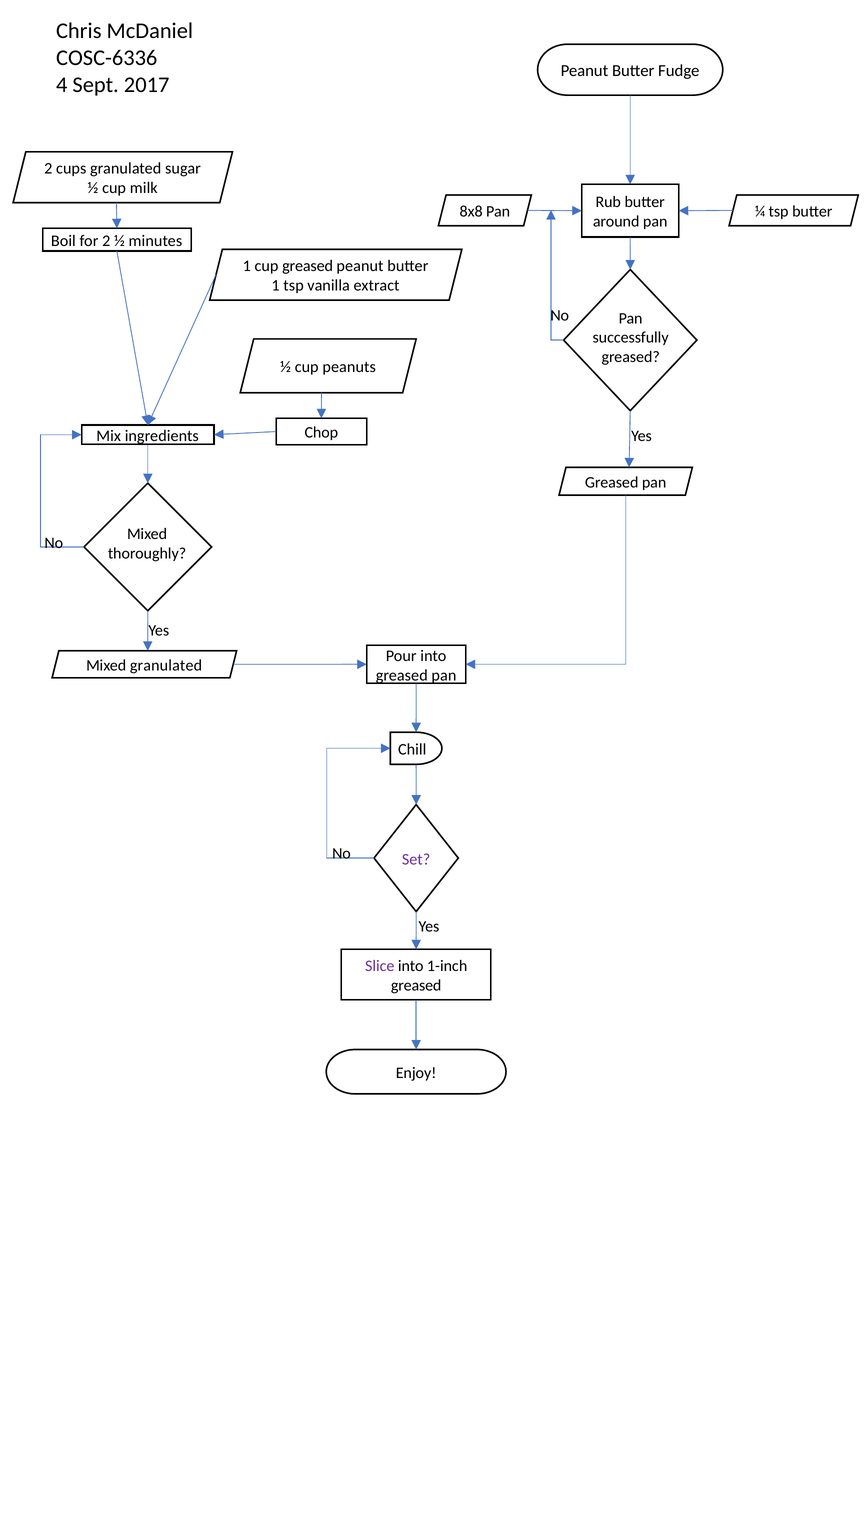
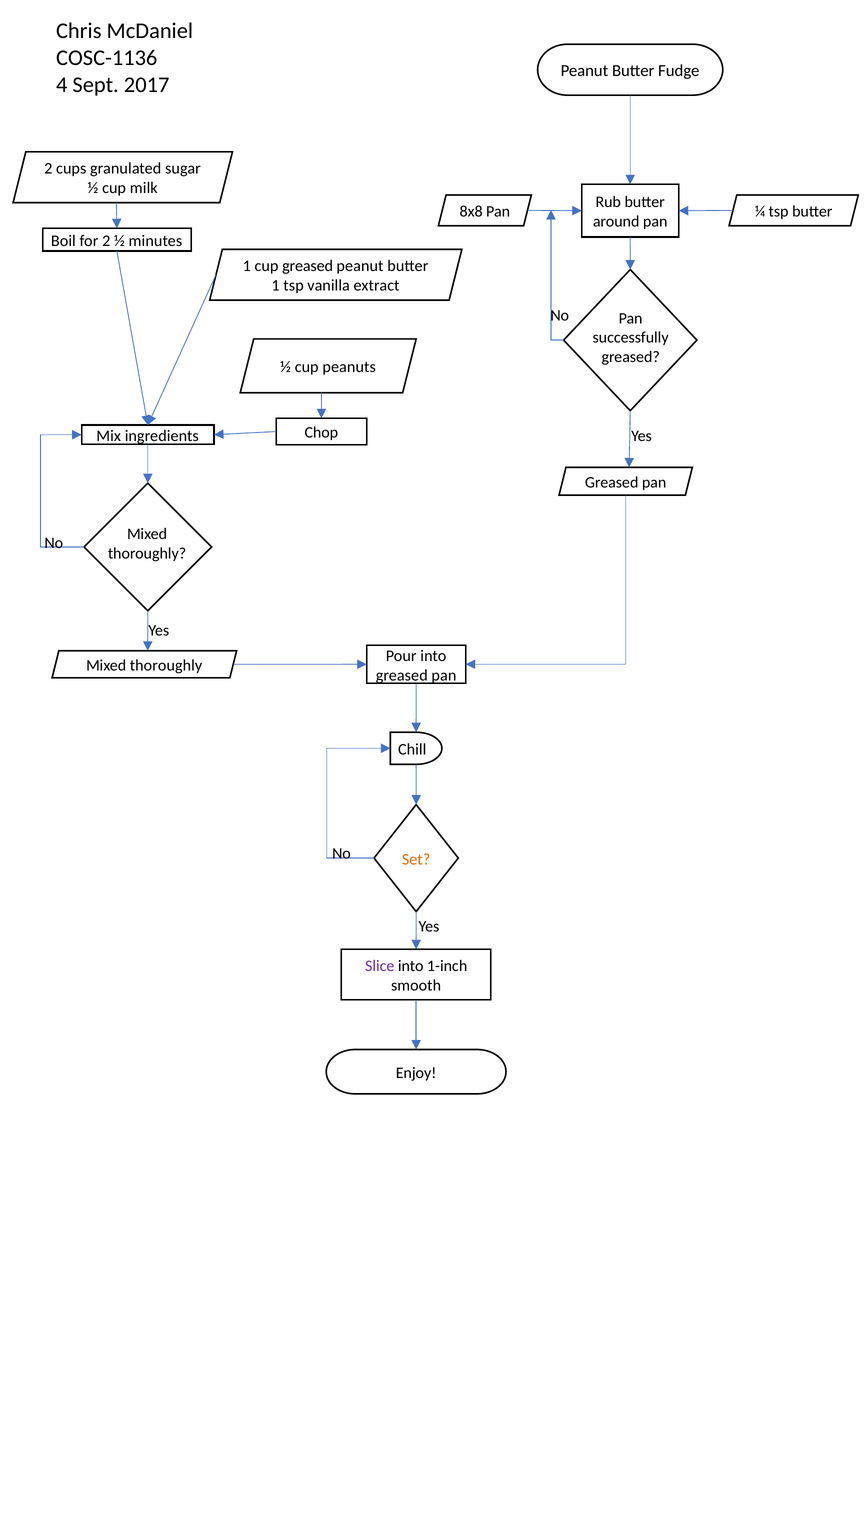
COSC-6336: COSC-6336 -> COSC-1136
granulated at (166, 666): granulated -> thoroughly
Set colour: purple -> orange
greased at (416, 986): greased -> smooth
